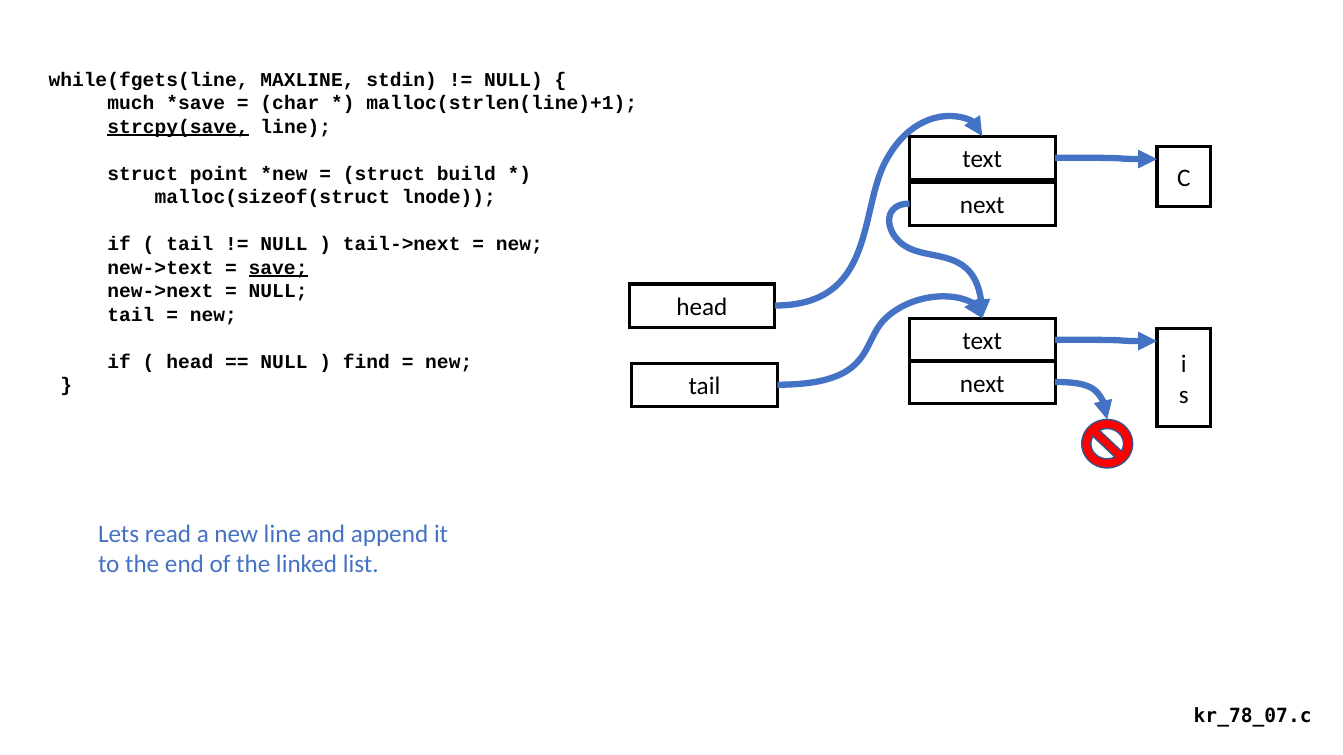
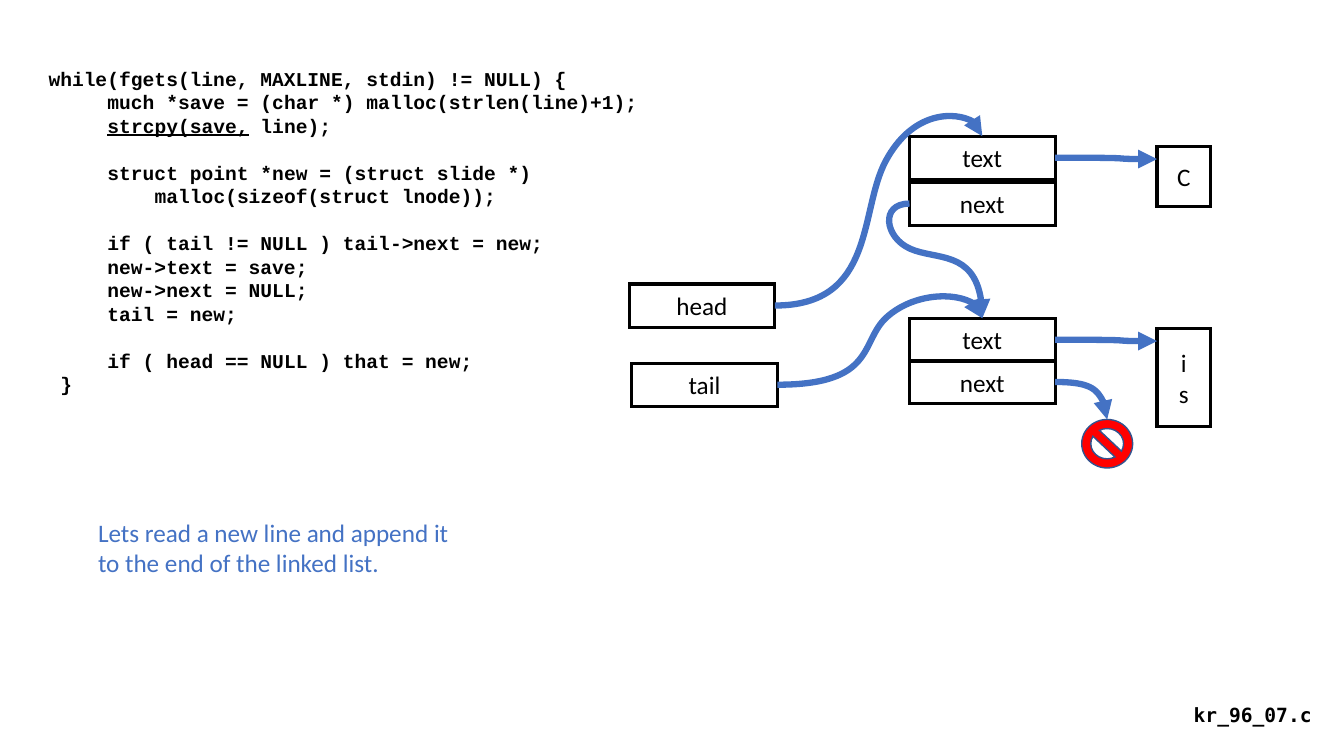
build: build -> slide
save underline: present -> none
find: find -> that
kr_78_07.c: kr_78_07.c -> kr_96_07.c
